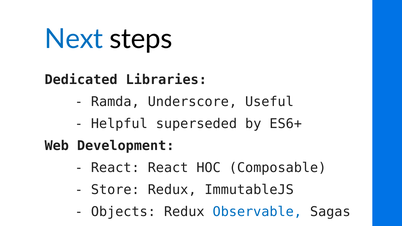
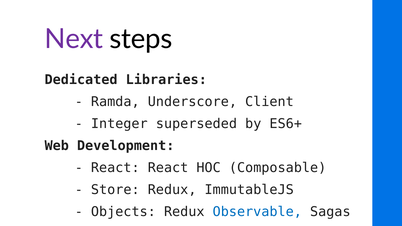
Next colour: blue -> purple
Useful: Useful -> Client
Helpful: Helpful -> Integer
